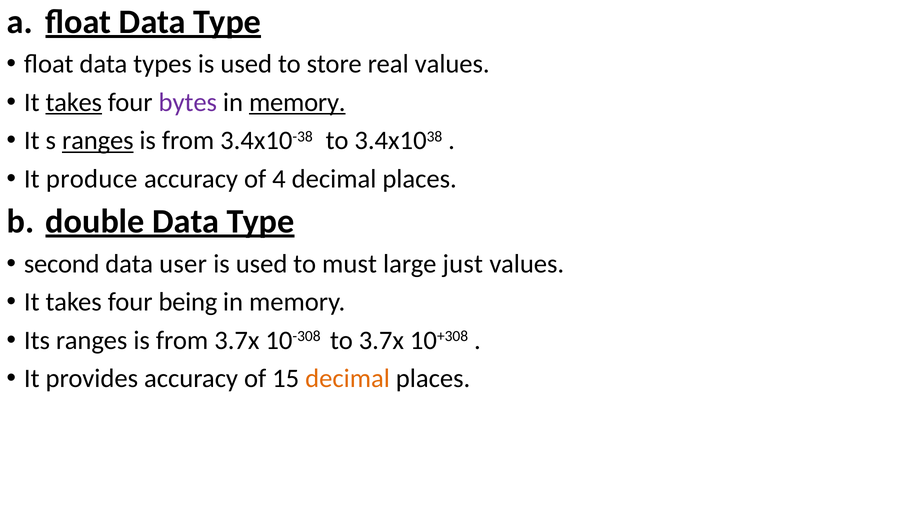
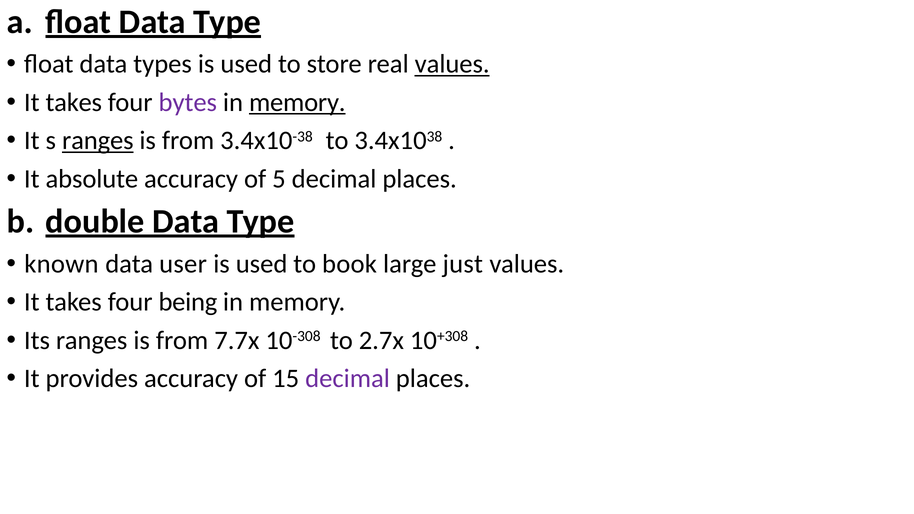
values at (452, 64) underline: none -> present
takes at (74, 102) underline: present -> none
produce: produce -> absolute
4: 4 -> 5
second: second -> known
must: must -> book
from 3.7x: 3.7x -> 7.7x
to 3.7x: 3.7x -> 2.7x
decimal at (348, 379) colour: orange -> purple
